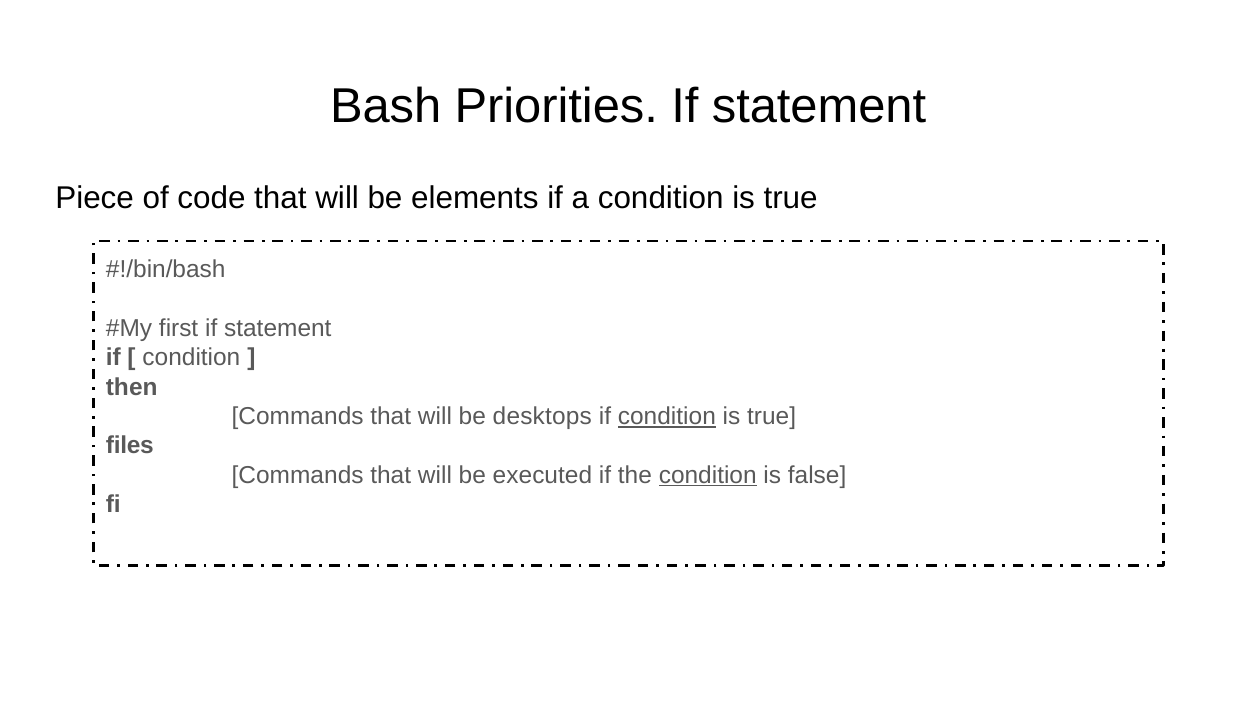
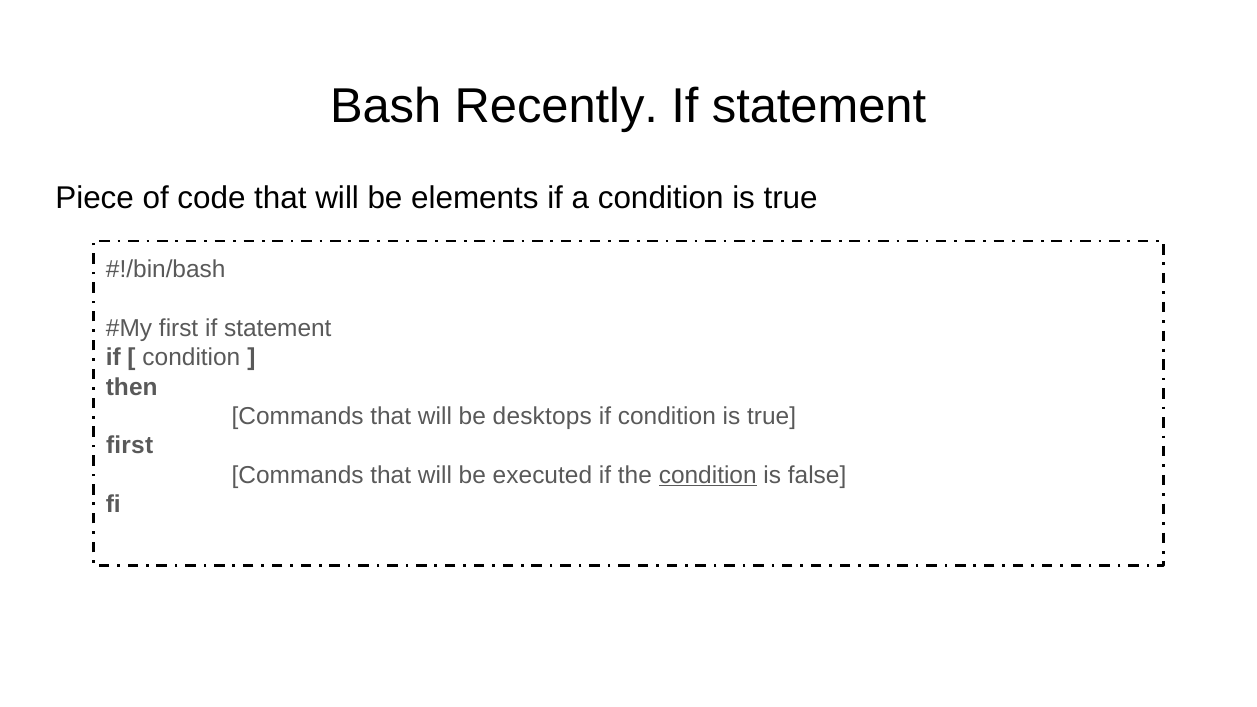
Priorities: Priorities -> Recently
condition at (667, 417) underline: present -> none
files at (130, 446): files -> first
